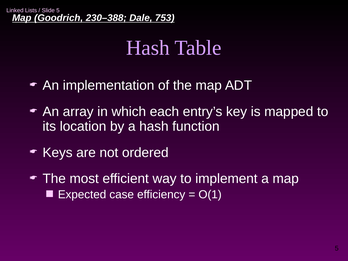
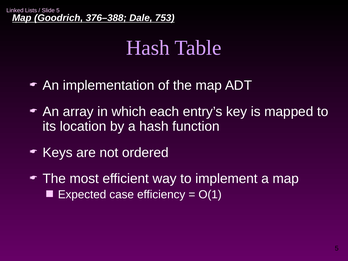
230–388: 230–388 -> 376–388
